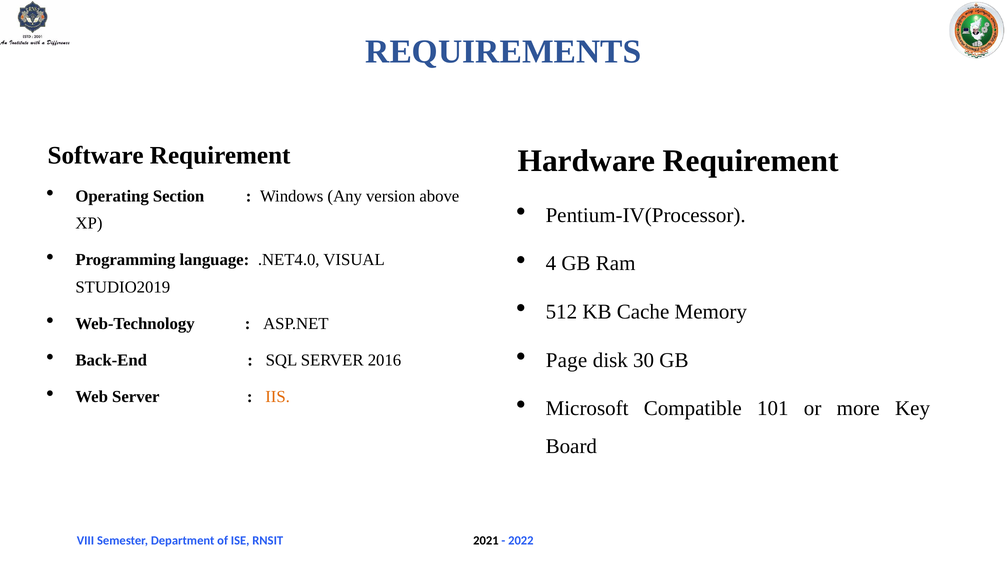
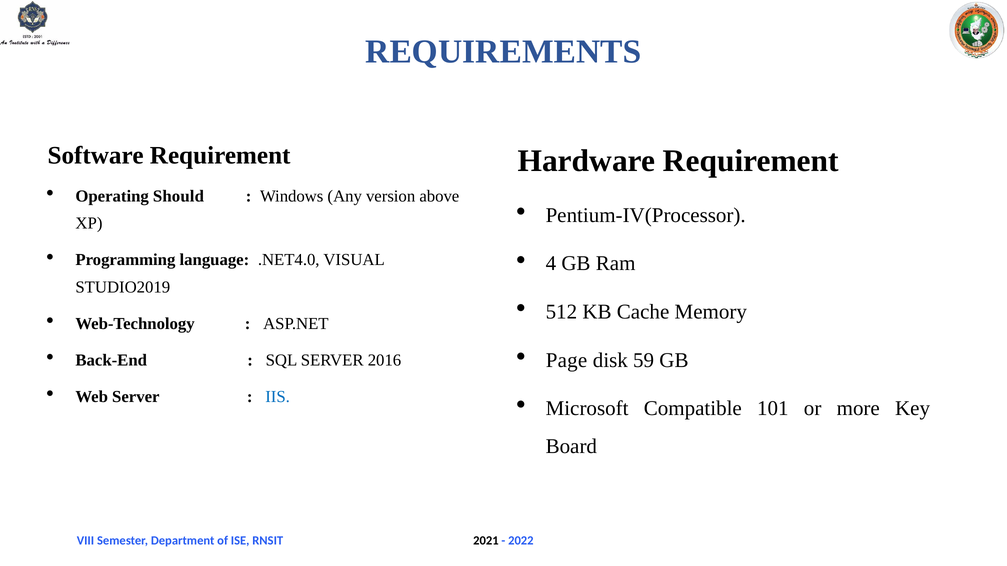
Section: Section -> Should
30: 30 -> 59
IIS colour: orange -> blue
